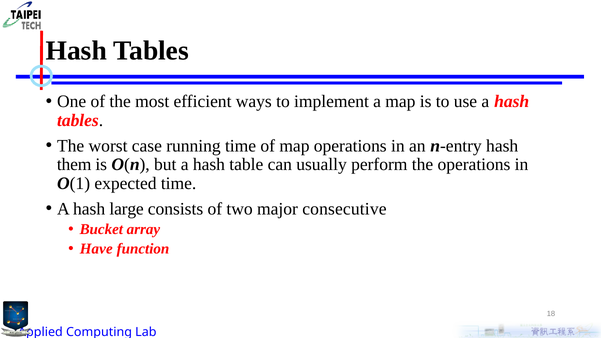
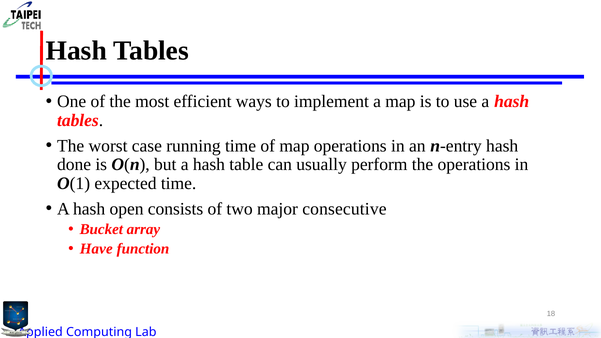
them: them -> done
large: large -> open
